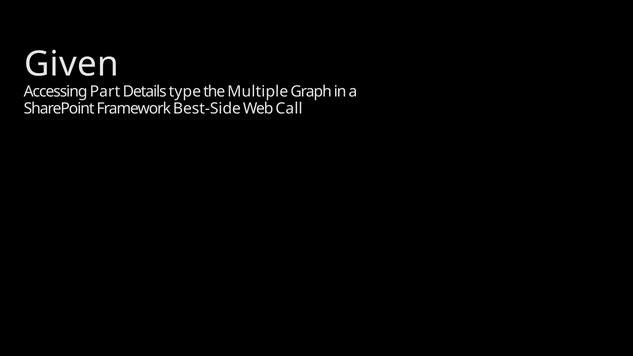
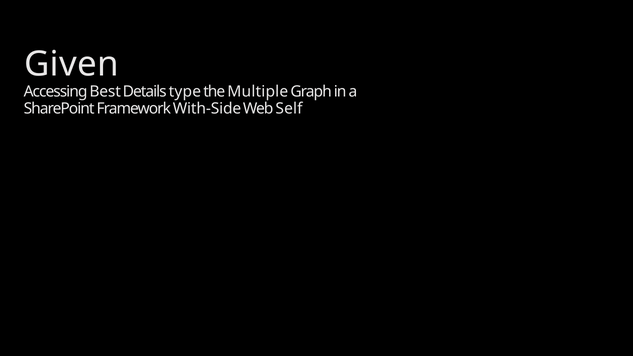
Part: Part -> Best
Best-Side: Best-Side -> With-Side
Call: Call -> Self
